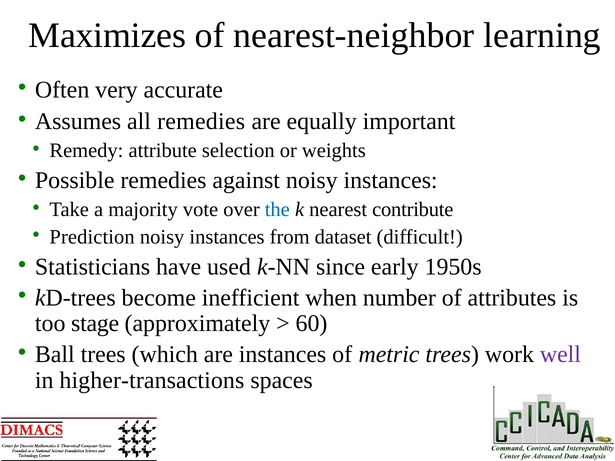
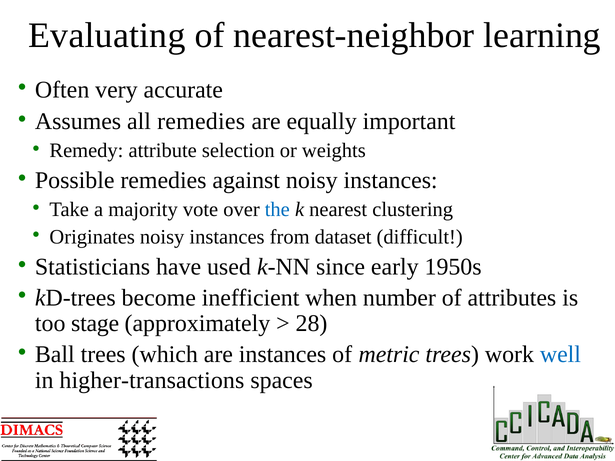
Maximizes: Maximizes -> Evaluating
contribute: contribute -> clustering
Prediction: Prediction -> Originates
60: 60 -> 28
well colour: purple -> blue
